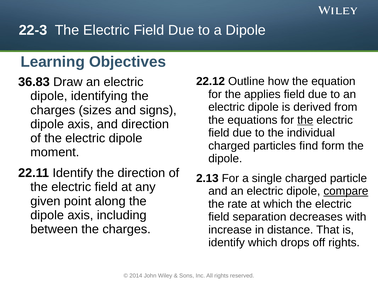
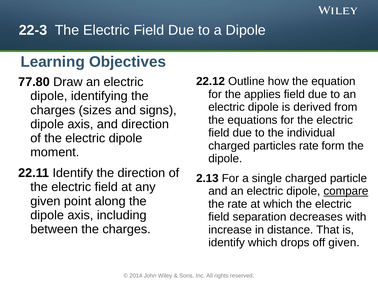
36.83: 36.83 -> 77.80
the at (305, 120) underline: present -> none
particles find: find -> rate
off rights: rights -> given
